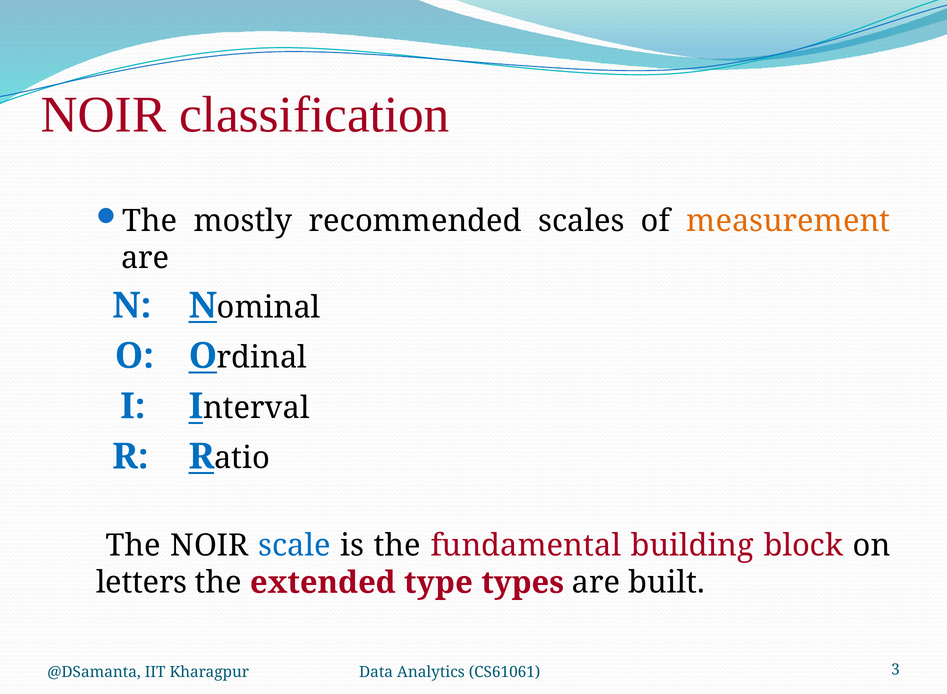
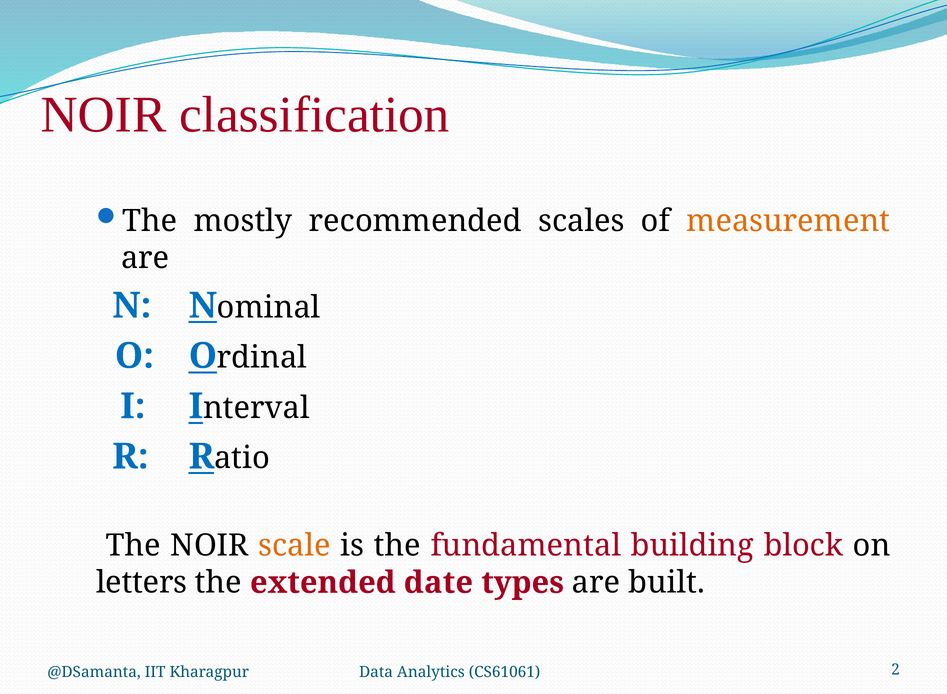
scale colour: blue -> orange
type: type -> date
3: 3 -> 2
